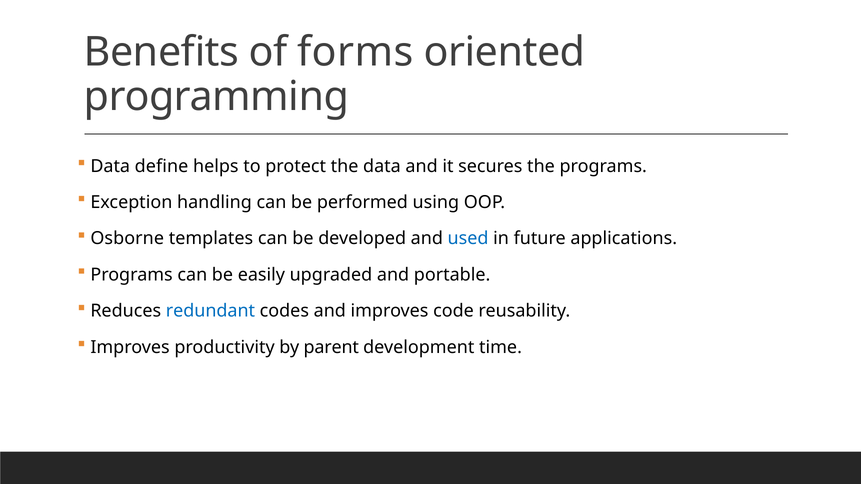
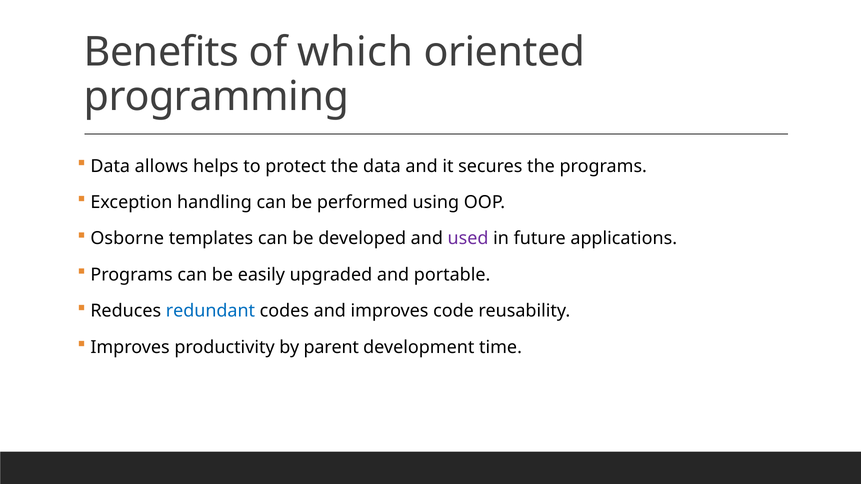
forms: forms -> which
define: define -> allows
used colour: blue -> purple
